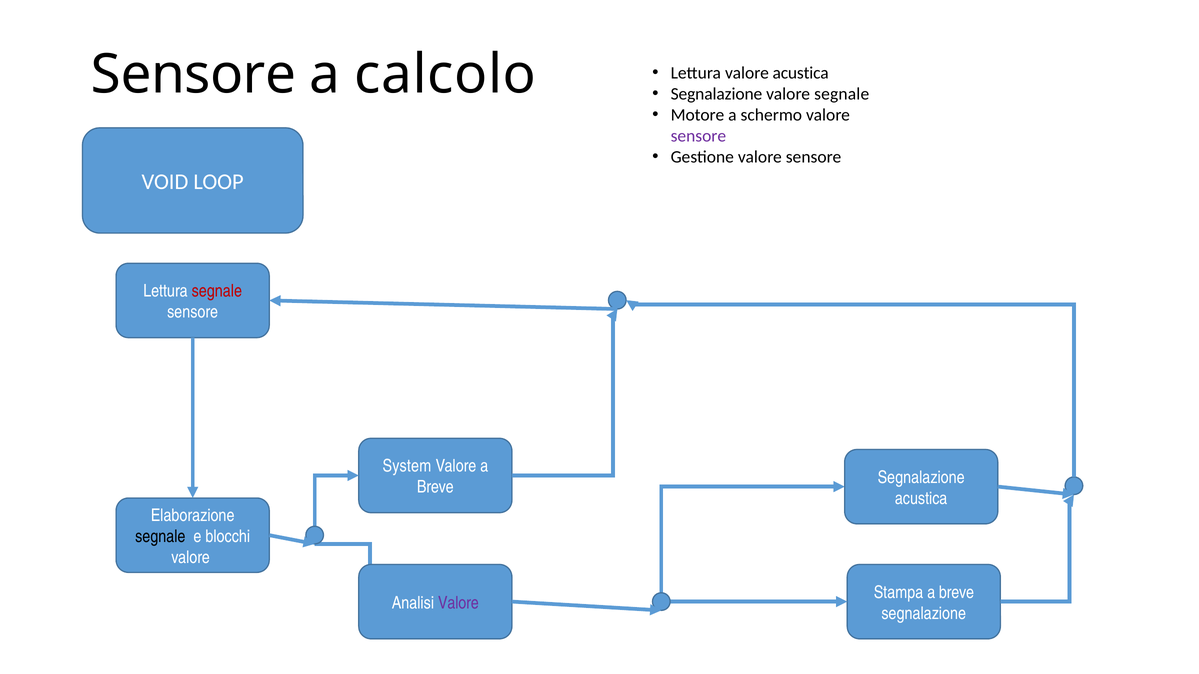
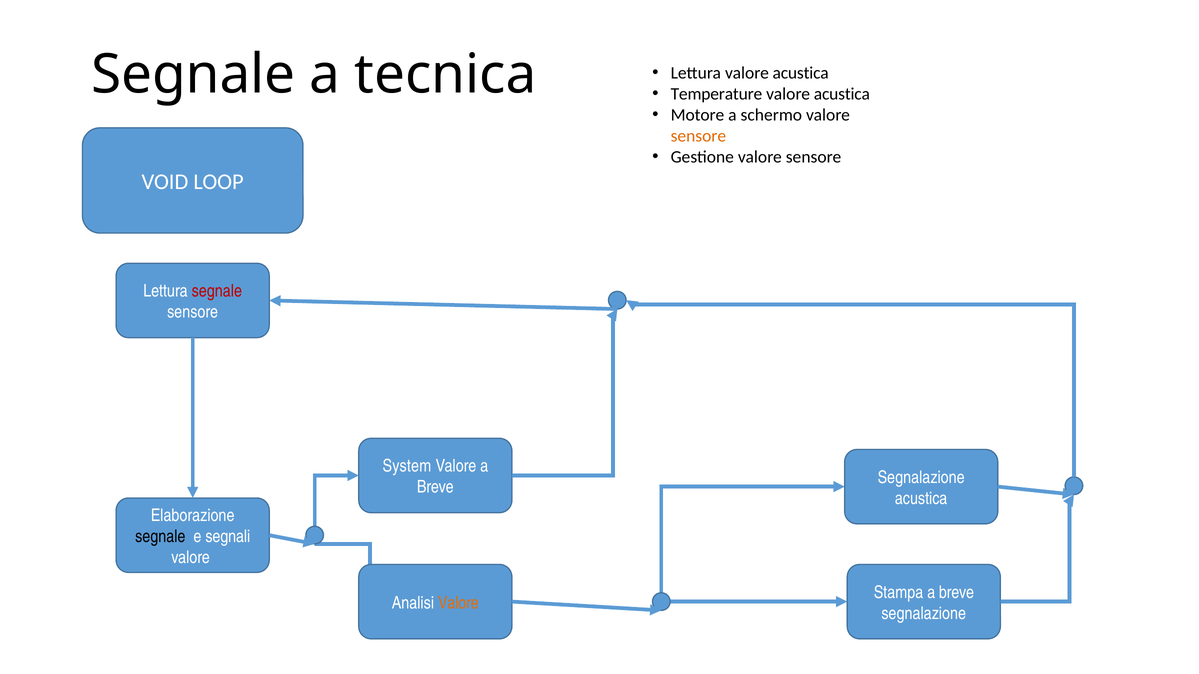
Sensore at (194, 75): Sensore -> Segnale
calcolo: calcolo -> tecnica
Segnalazione at (716, 94): Segnalazione -> Temperature
segnale at (842, 94): segnale -> acustica
sensore at (698, 136) colour: purple -> orange
blocchi: blocchi -> segnali
Valore at (458, 603) colour: purple -> orange
